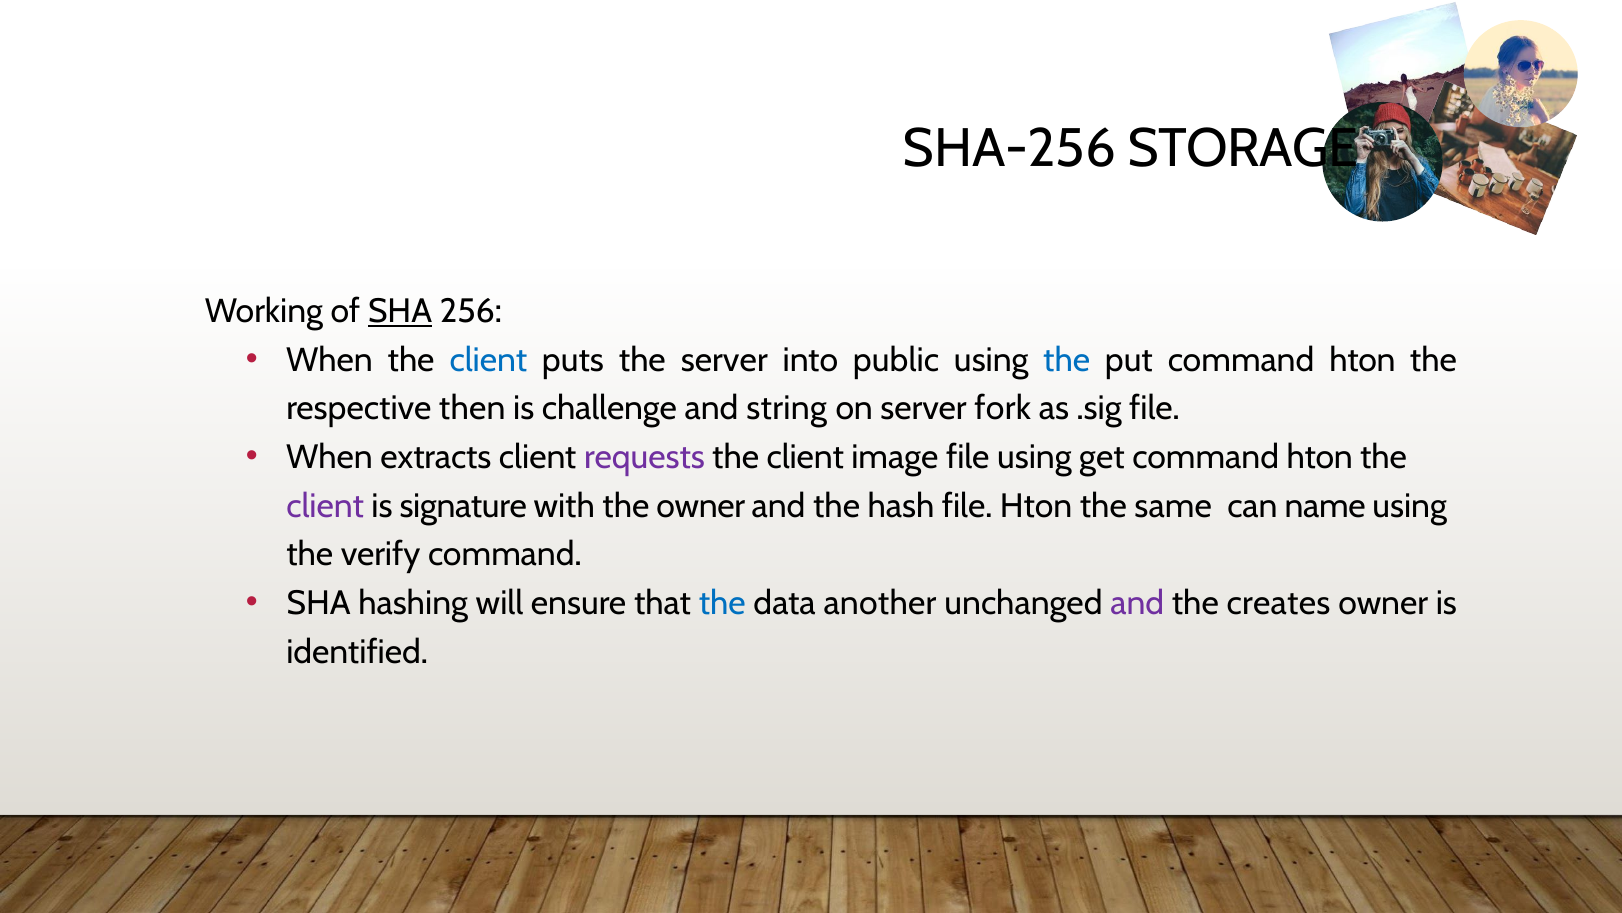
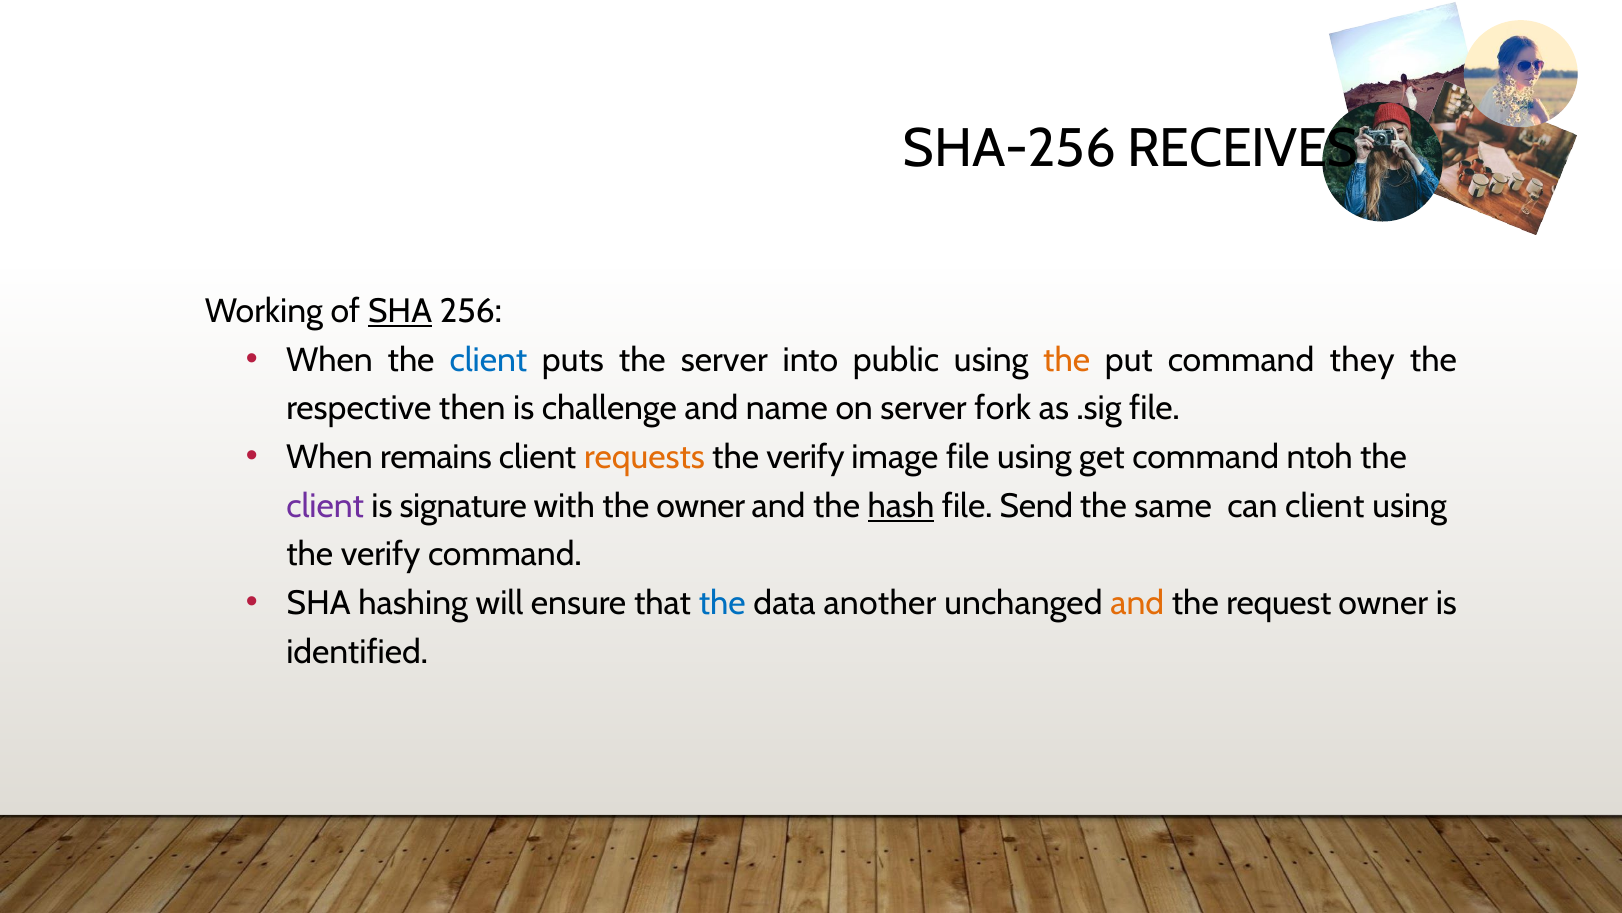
STORAGE: STORAGE -> RECEIVES
the at (1067, 360) colour: blue -> orange
put command hton: hton -> they
string: string -> name
extracts: extracts -> remains
requests colour: purple -> orange
client at (805, 457): client -> verify
get command hton: hton -> ntoh
hash underline: none -> present
file Hton: Hton -> Send
can name: name -> client
and at (1137, 603) colour: purple -> orange
creates: creates -> request
